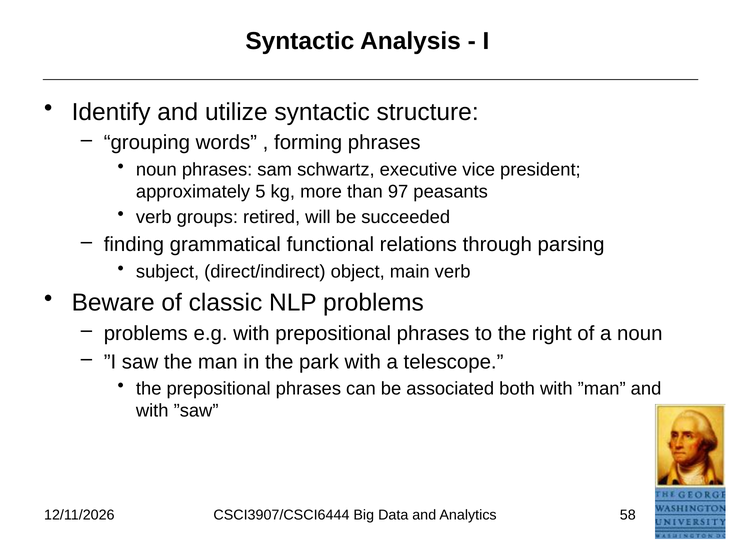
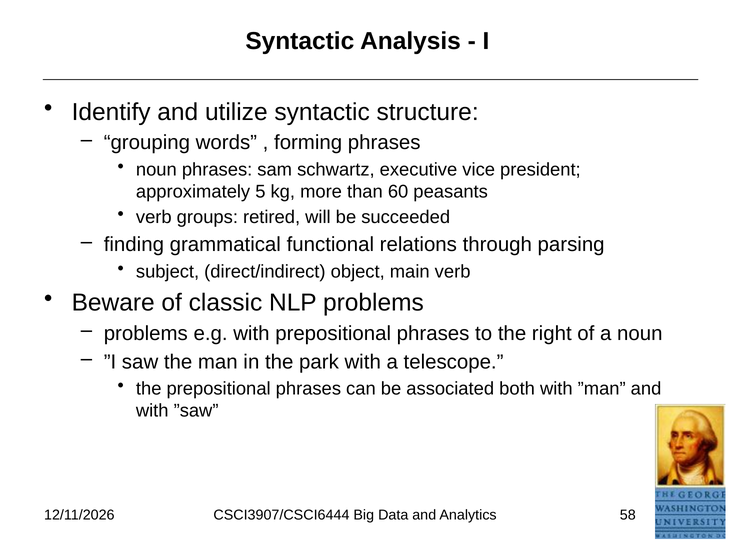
97: 97 -> 60
